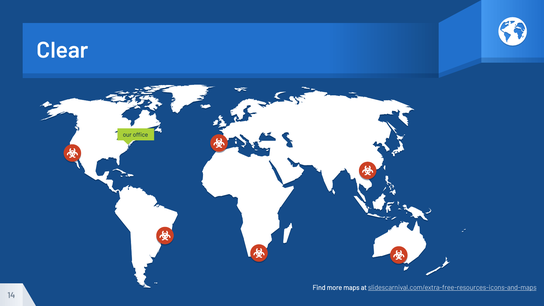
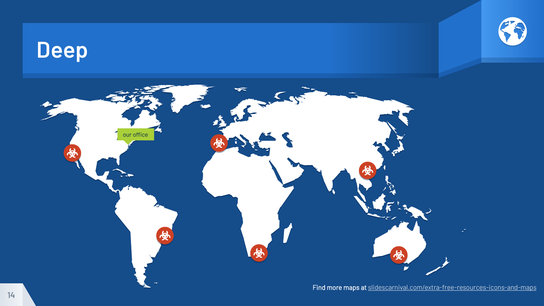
Clear: Clear -> Deep
